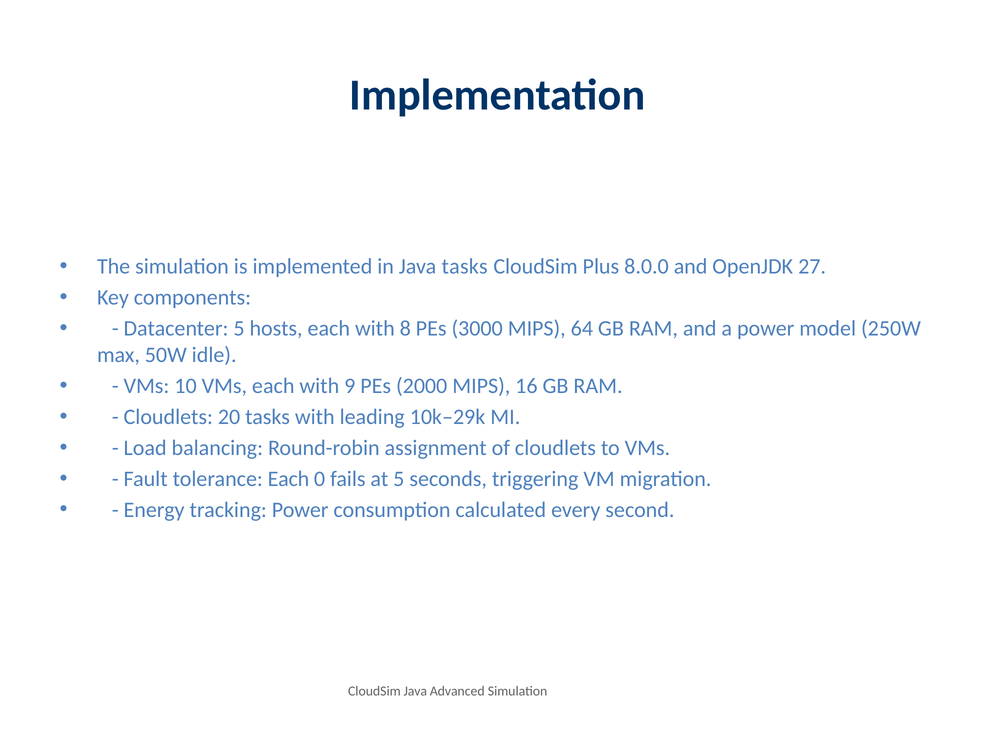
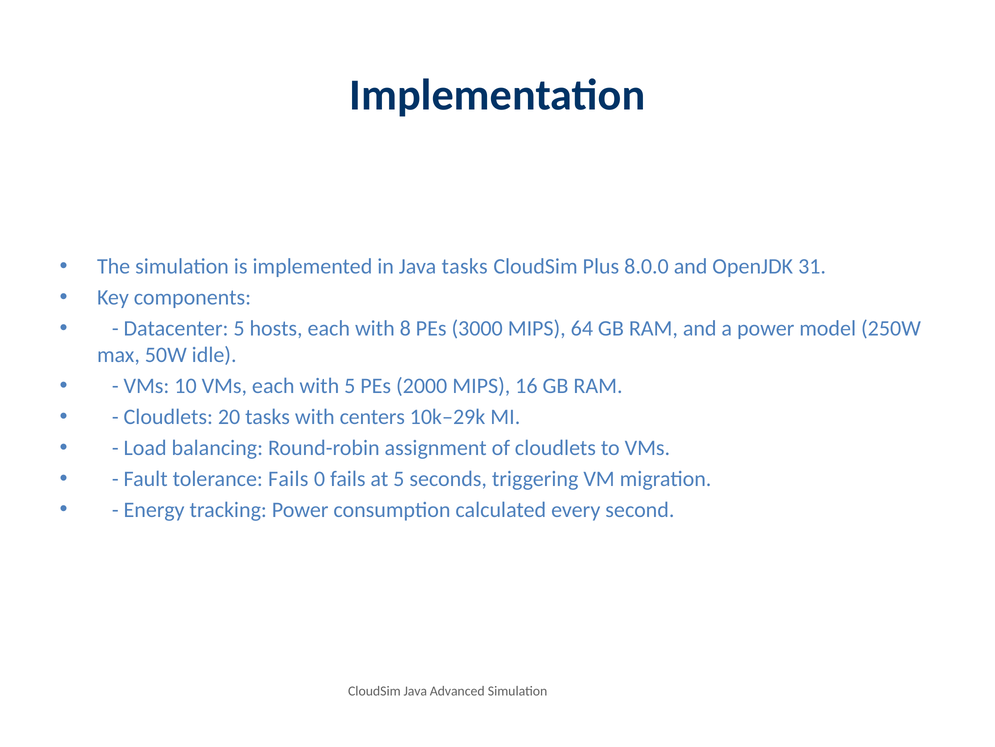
27: 27 -> 31
with 9: 9 -> 5
leading: leading -> centers
tolerance Each: Each -> Fails
